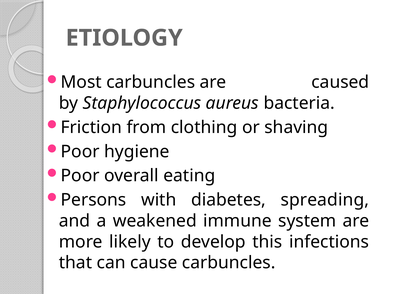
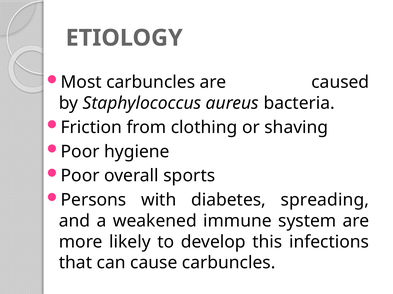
eating: eating -> sports
